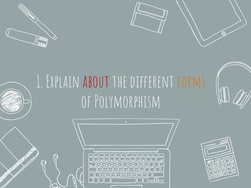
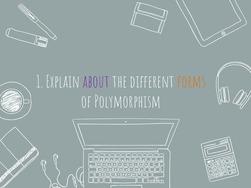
about colour: red -> purple
